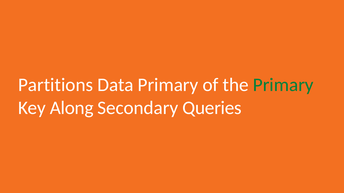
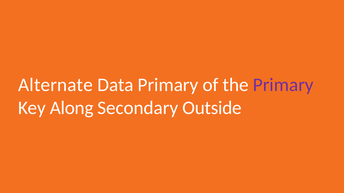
Partitions: Partitions -> Alternate
Primary at (283, 85) colour: green -> purple
Queries: Queries -> Outside
